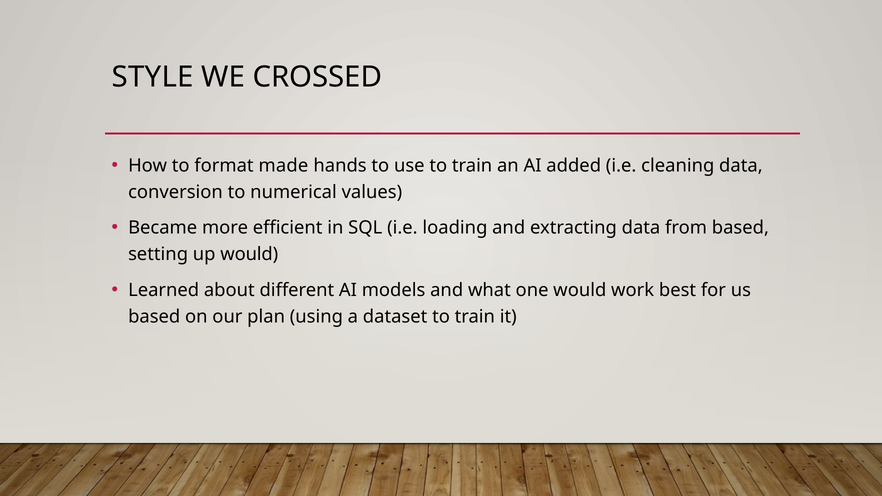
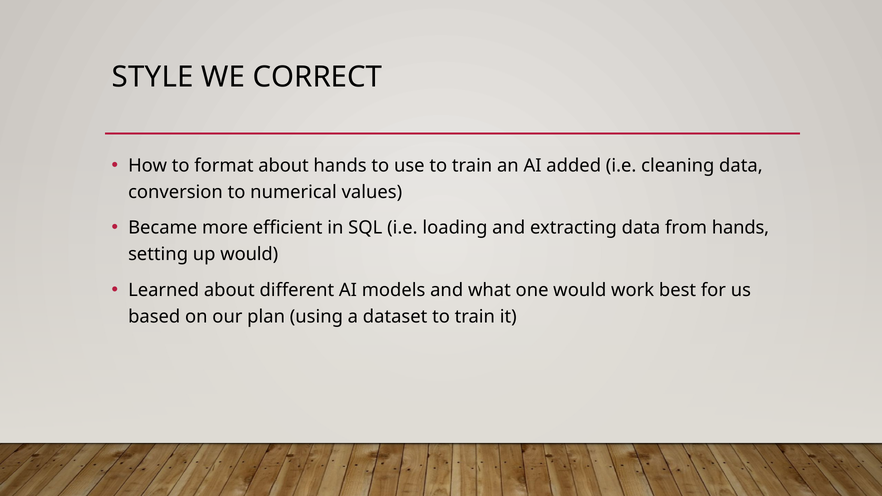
CROSSED: CROSSED -> CORRECT
format made: made -> about
from based: based -> hands
